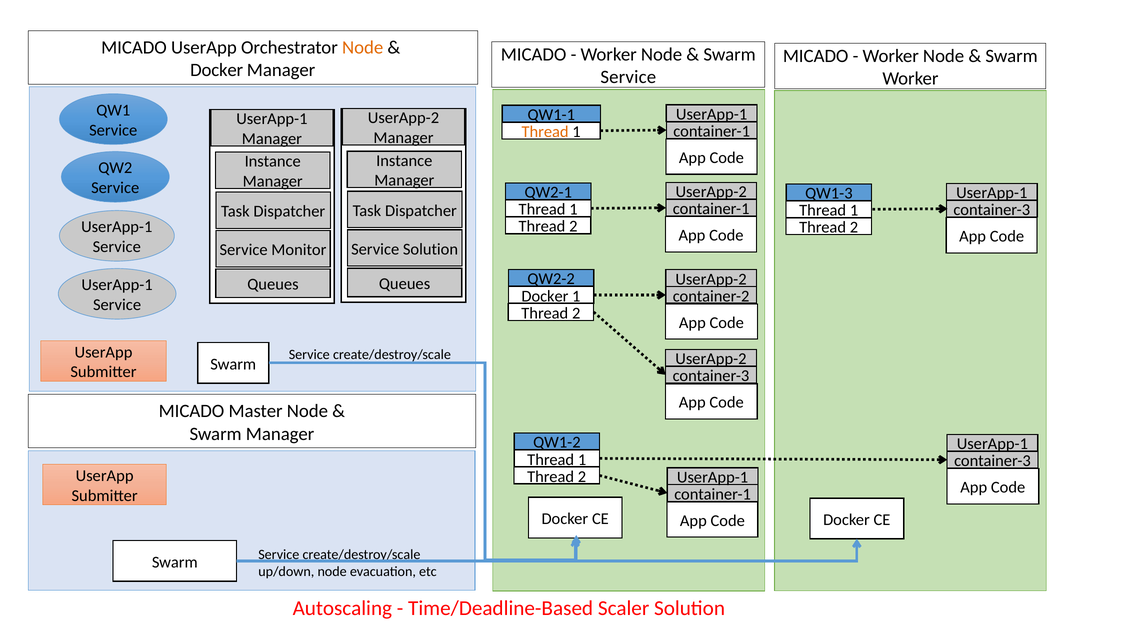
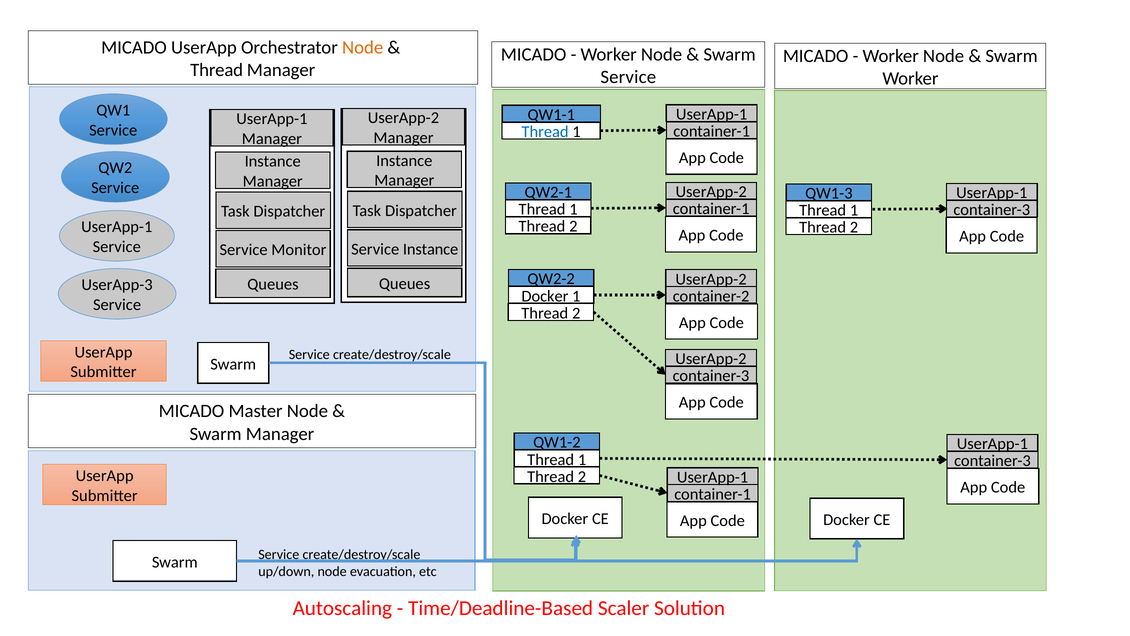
Docker at (217, 70): Docker -> Thread
Thread at (545, 132) colour: orange -> blue
Service Solution: Solution -> Instance
UserApp-1 at (117, 285): UserApp-1 -> UserApp-3
